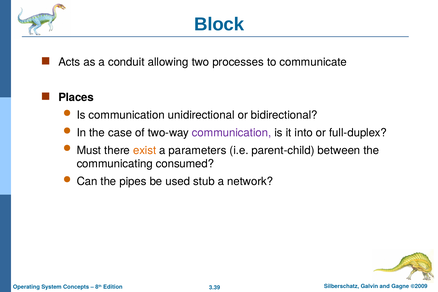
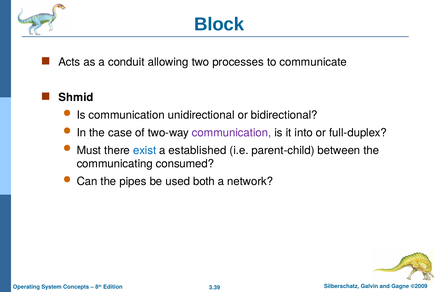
Places: Places -> Shmid
exist colour: orange -> blue
parameters: parameters -> established
stub: stub -> both
